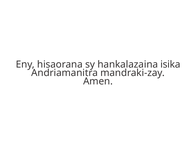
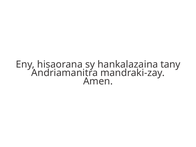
isika: isika -> tany
